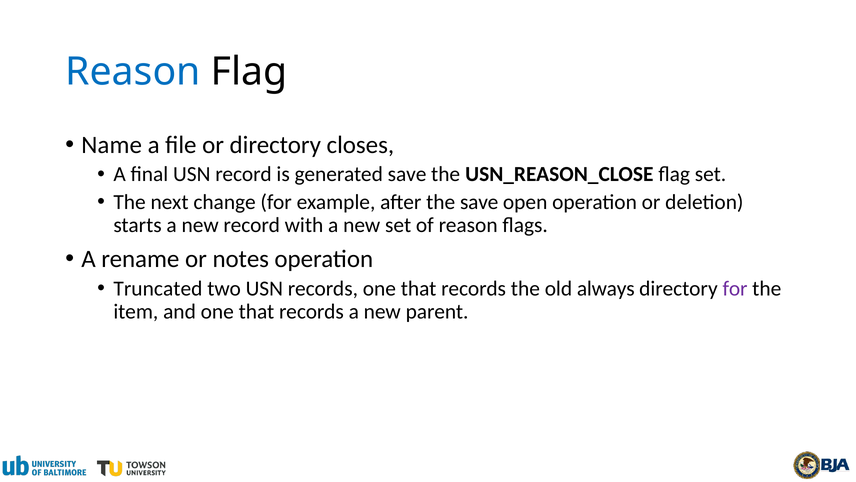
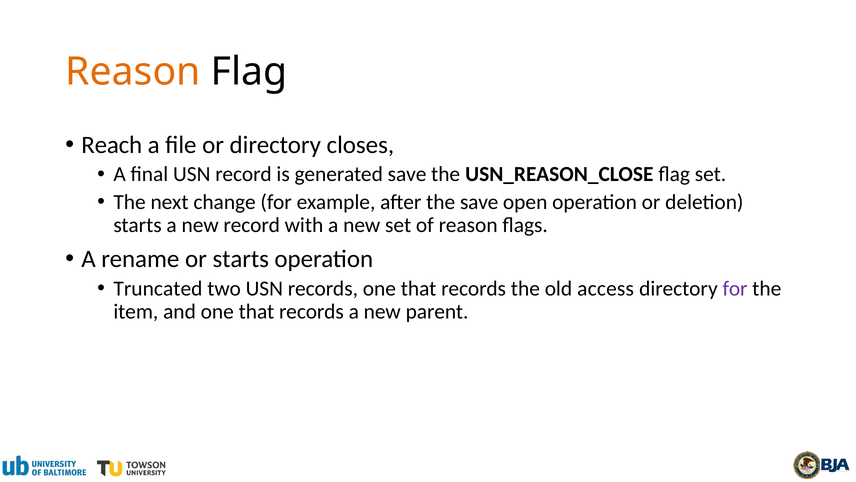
Reason at (133, 72) colour: blue -> orange
Name: Name -> Reach
or notes: notes -> starts
always: always -> access
